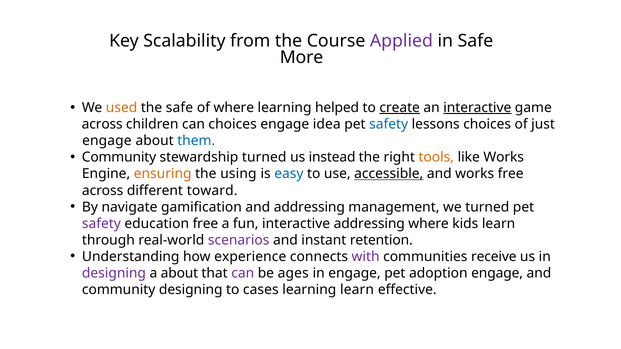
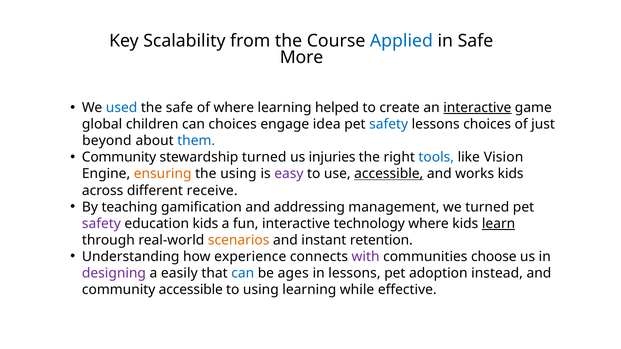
Applied colour: purple -> blue
used colour: orange -> blue
create underline: present -> none
across at (102, 124): across -> global
engage at (107, 141): engage -> beyond
instead: instead -> injuries
tools colour: orange -> blue
like Works: Works -> Vision
easy colour: blue -> purple
works free: free -> kids
toward: toward -> receive
navigate: navigate -> teaching
education free: free -> kids
interactive addressing: addressing -> technology
learn at (499, 224) underline: none -> present
scenarios colour: purple -> orange
receive: receive -> choose
a about: about -> easily
can at (243, 273) colour: purple -> blue
in engage: engage -> lessons
adoption engage: engage -> instead
community designing: designing -> accessible
to cases: cases -> using
learning learn: learn -> while
